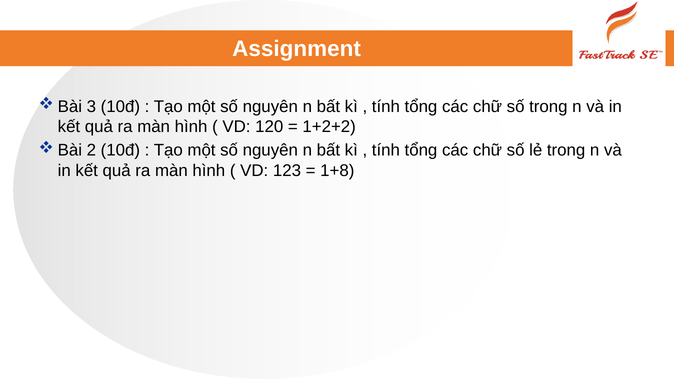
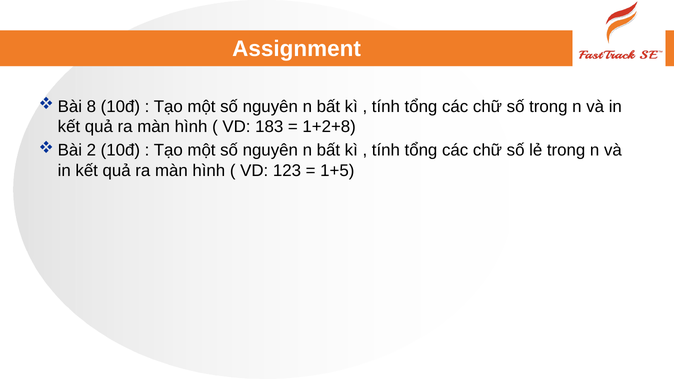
3: 3 -> 8
120: 120 -> 183
1+2+2: 1+2+2 -> 1+2+8
1+8: 1+8 -> 1+5
